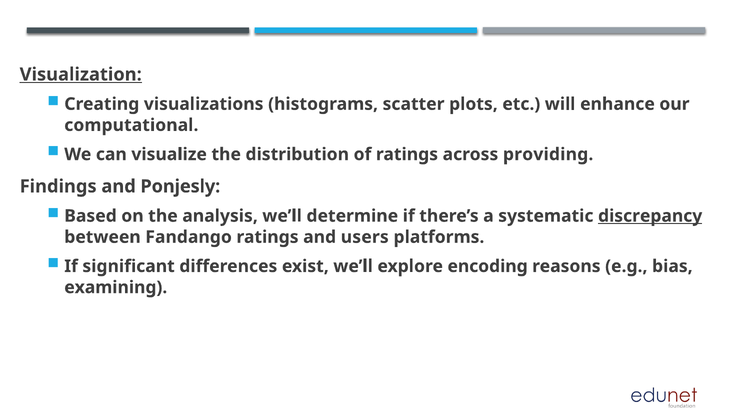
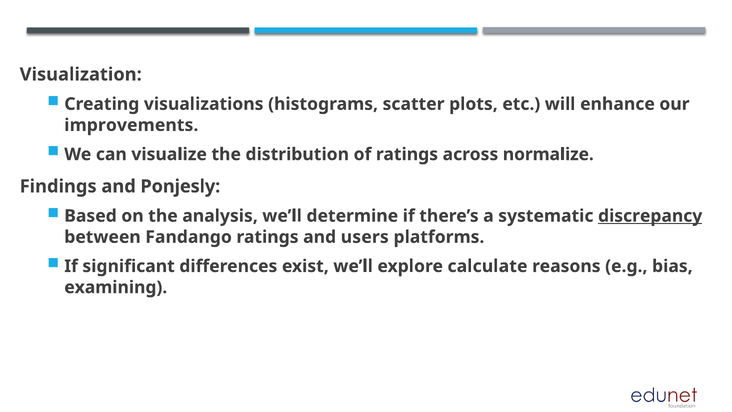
Visualization underline: present -> none
computational: computational -> improvements
providing: providing -> normalize
encoding: encoding -> calculate
